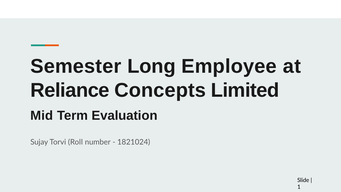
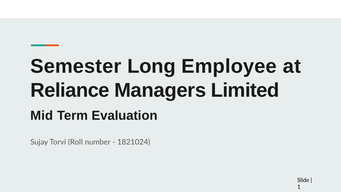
Concepts: Concepts -> Managers
